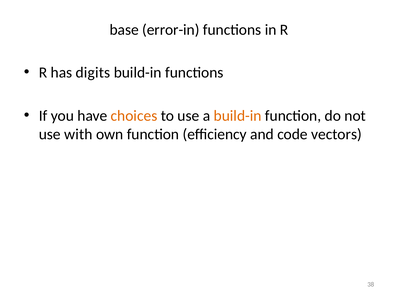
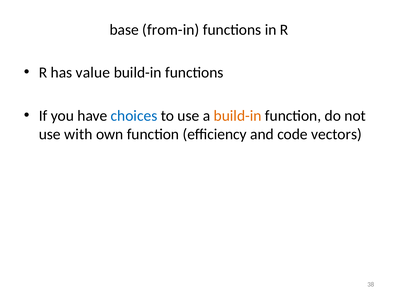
error-in: error-in -> from-in
digits: digits -> value
choices colour: orange -> blue
